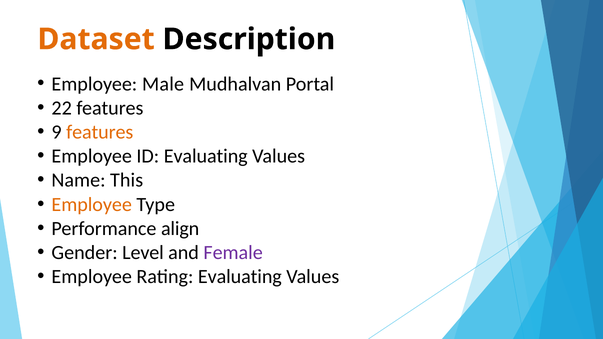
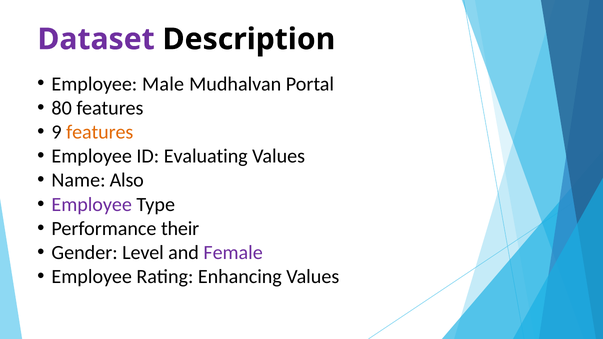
Dataset colour: orange -> purple
22: 22 -> 80
This: This -> Also
Employee at (92, 205) colour: orange -> purple
align: align -> their
Rating Evaluating: Evaluating -> Enhancing
